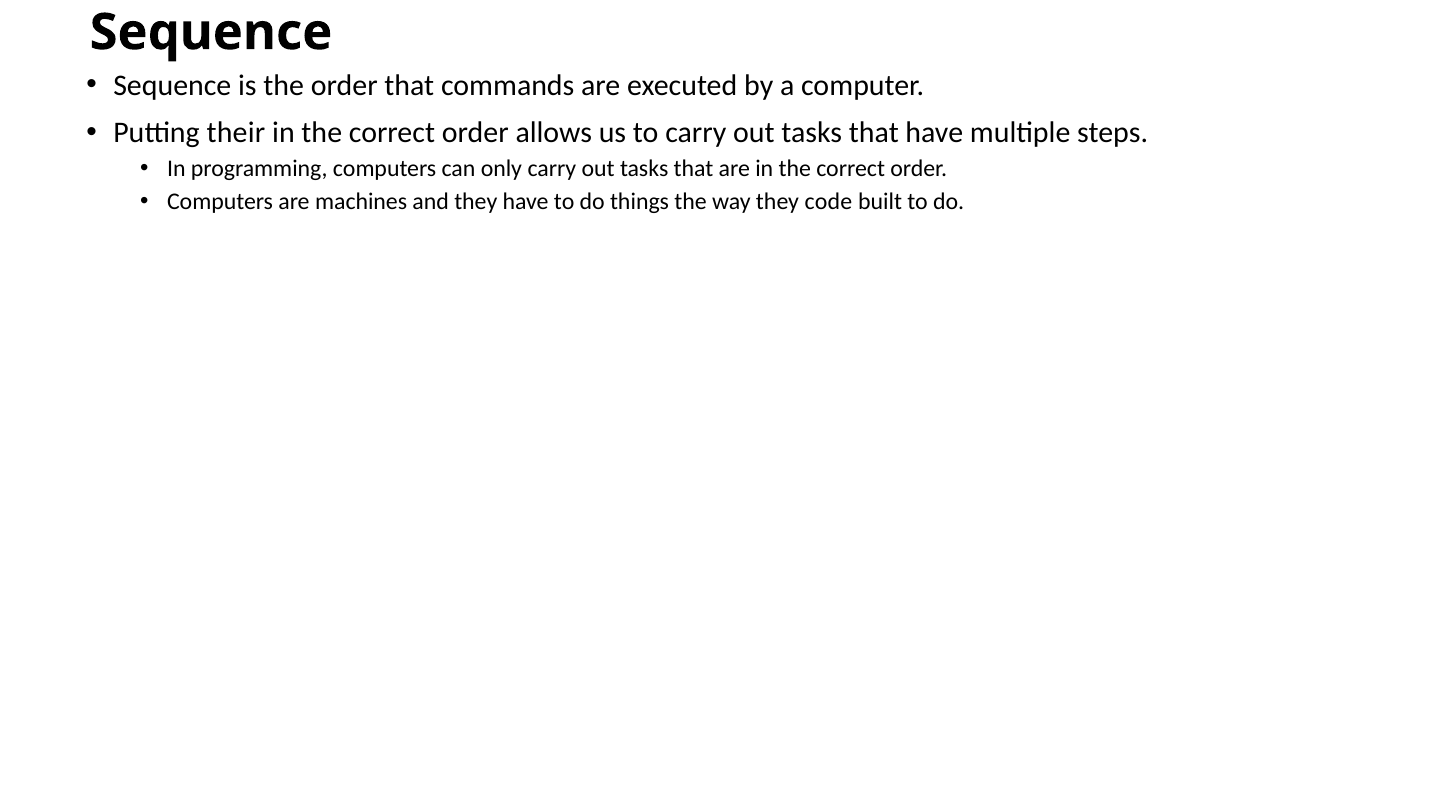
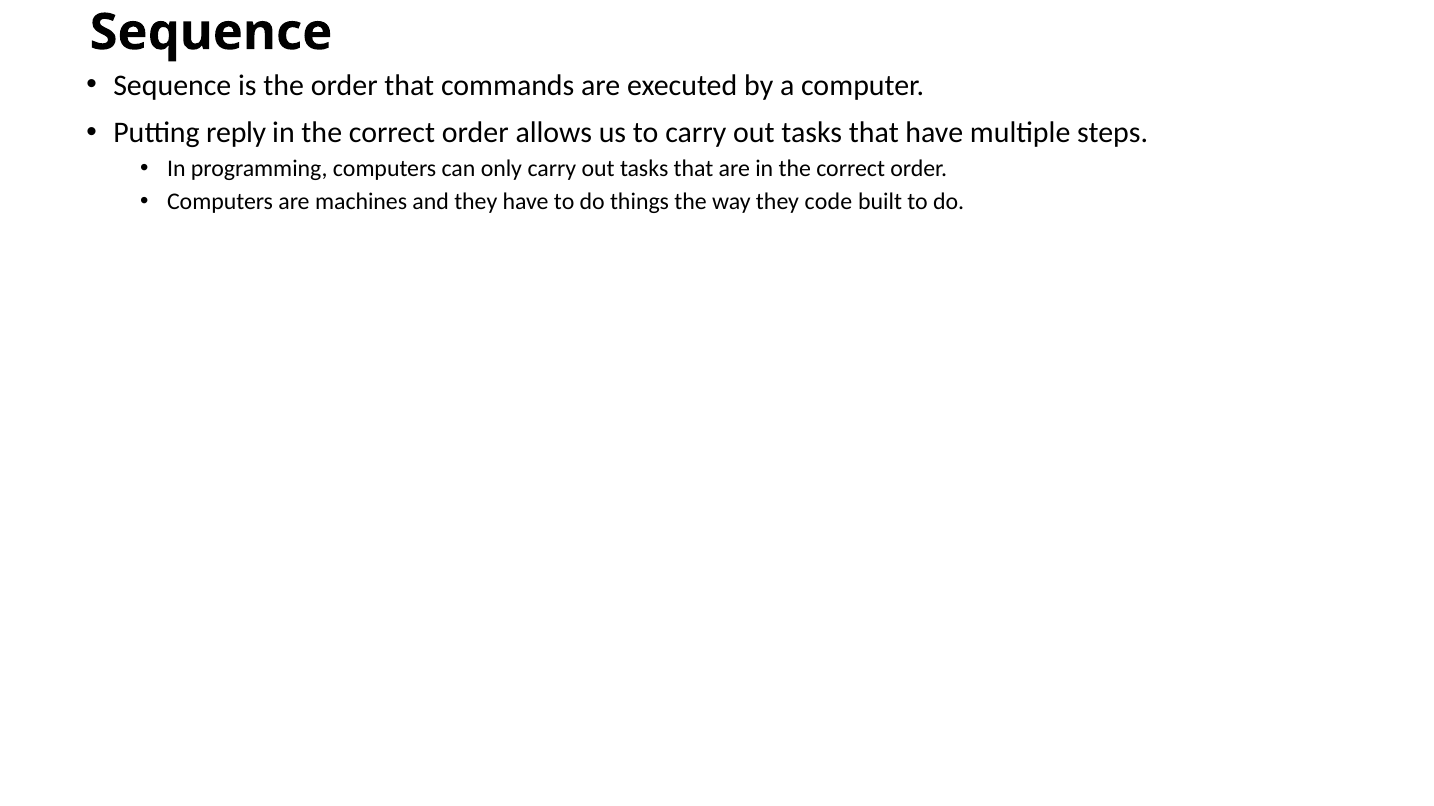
their: their -> reply
